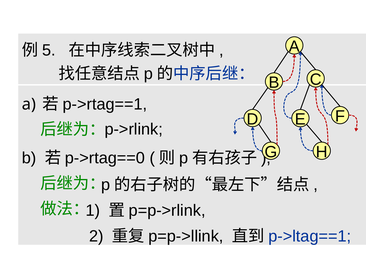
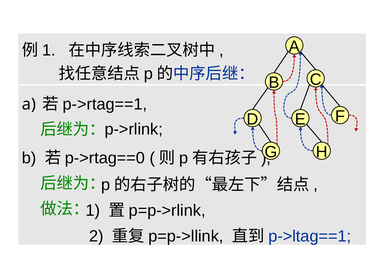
5 at (49, 50): 5 -> 1
